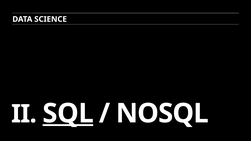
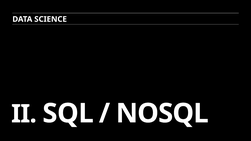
SQL underline: present -> none
